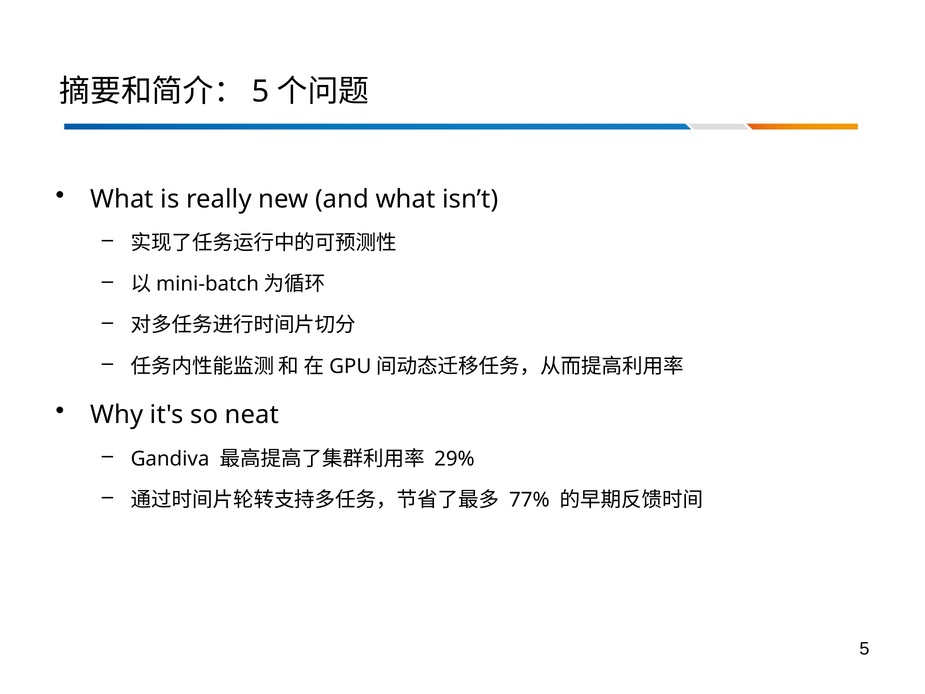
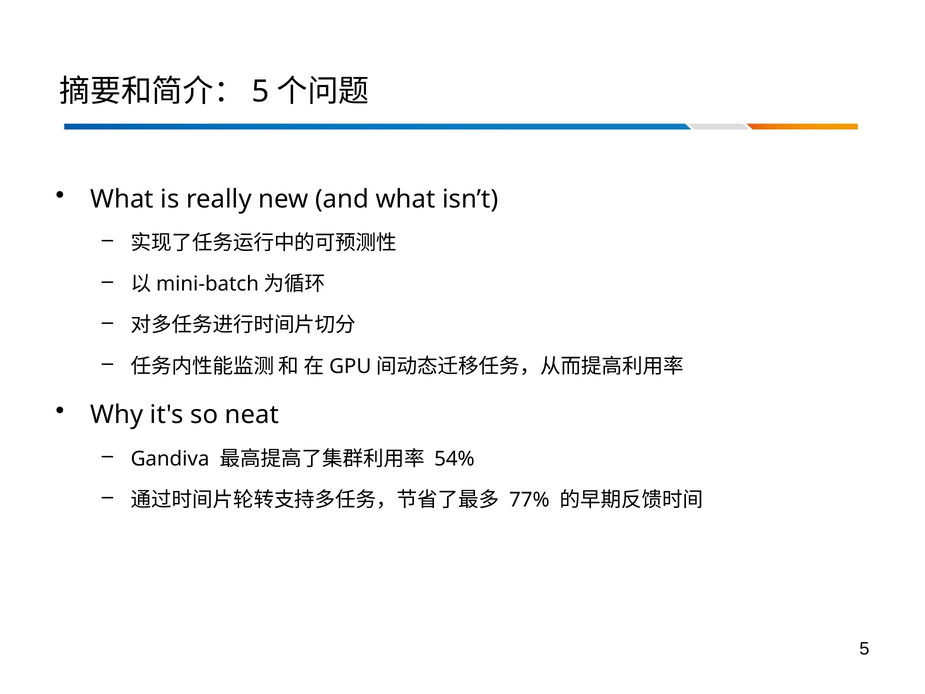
29%: 29% -> 54%
